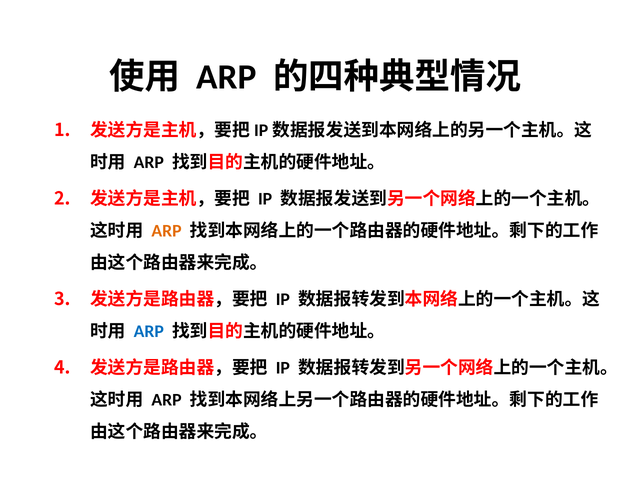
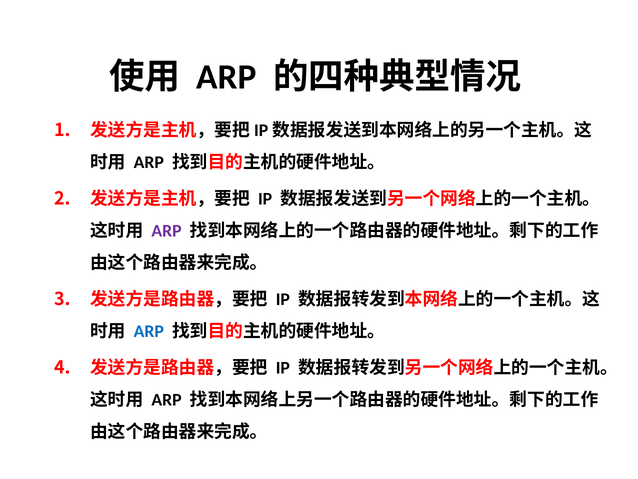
ARP at (167, 231) colour: orange -> purple
